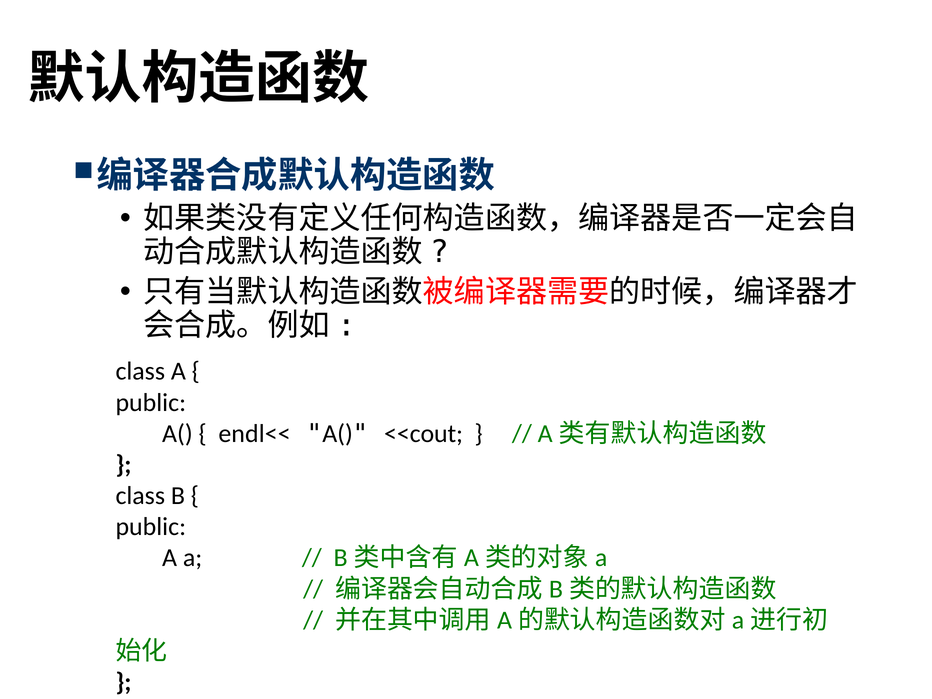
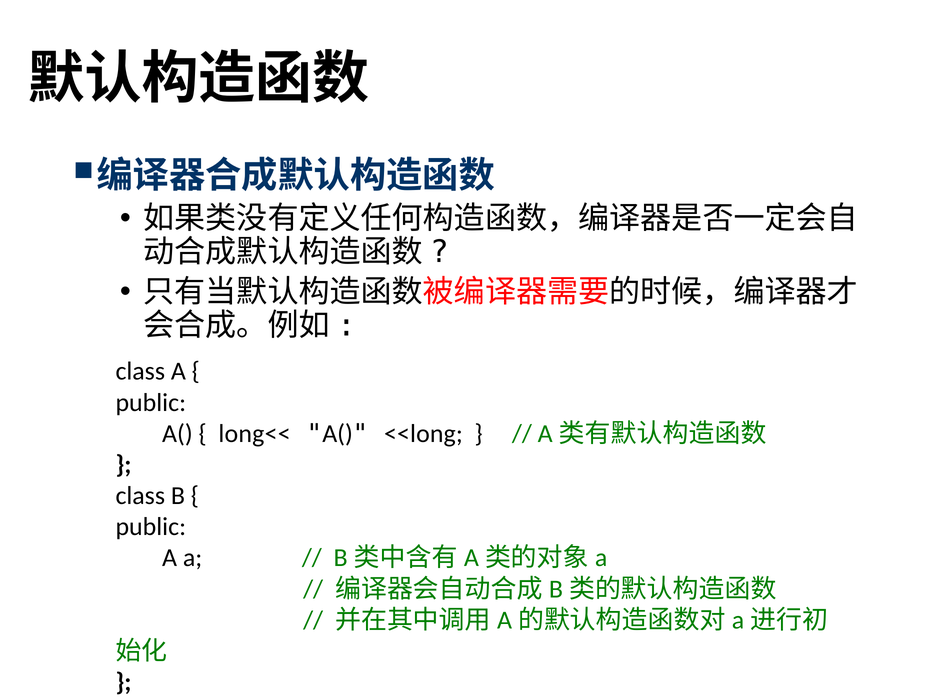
endl<<: endl<< -> long<<
<<cout: <<cout -> <<long
